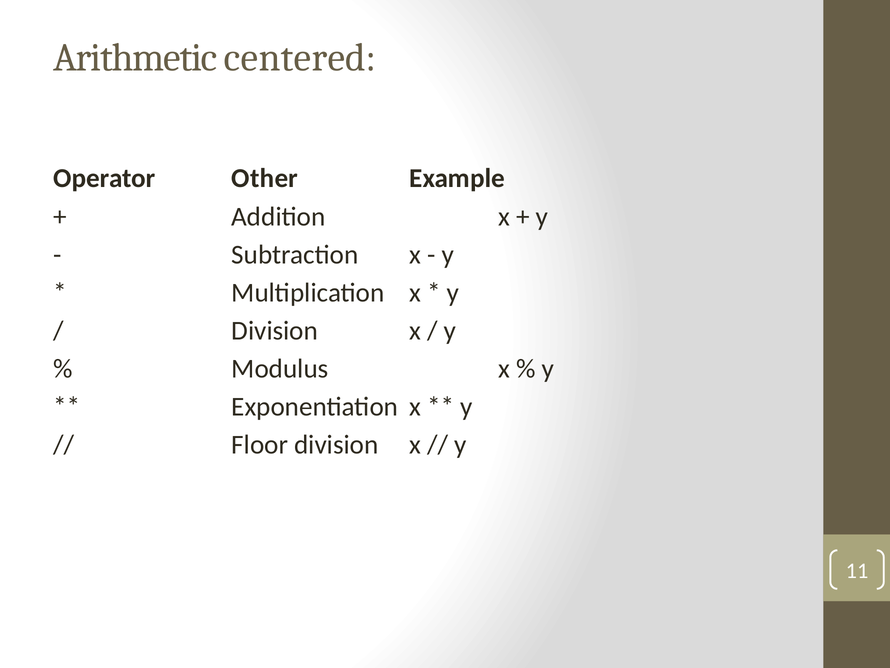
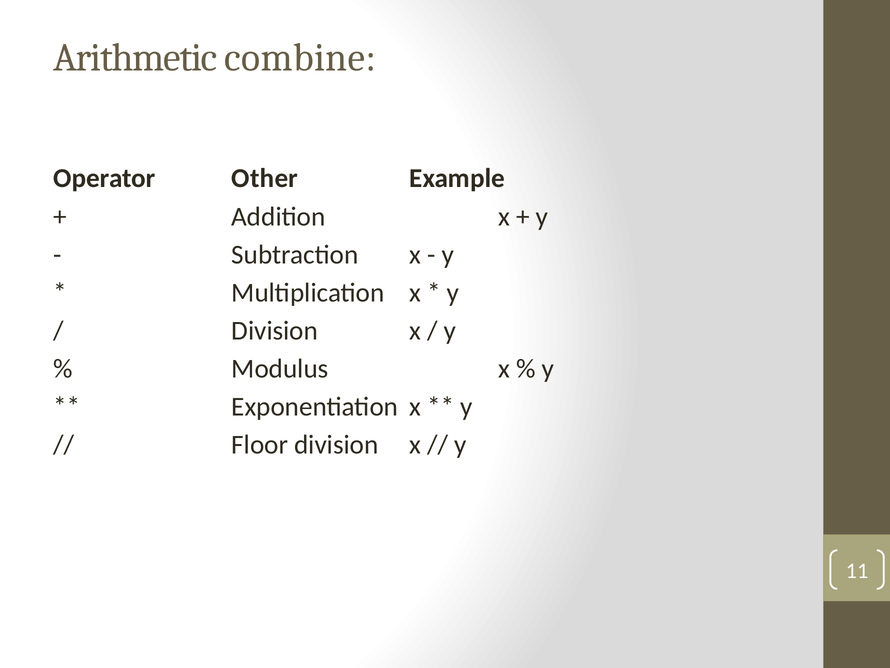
centered: centered -> combine
